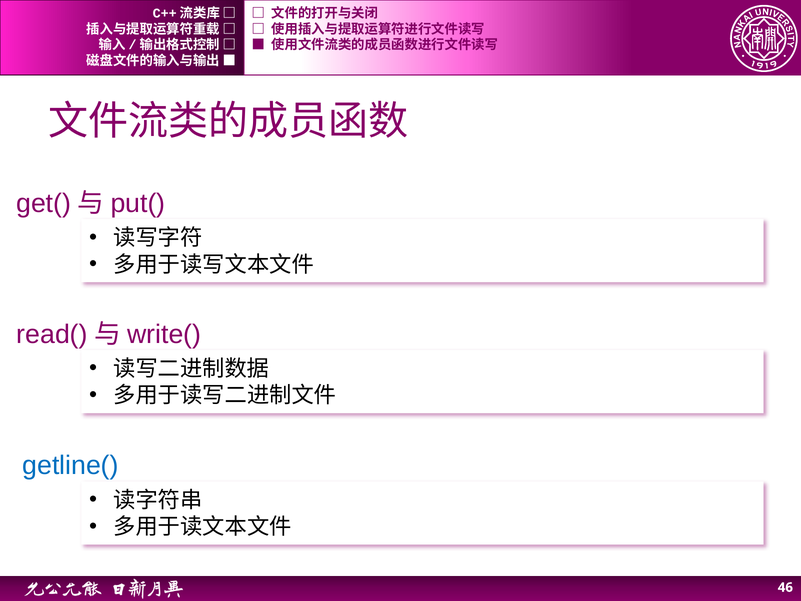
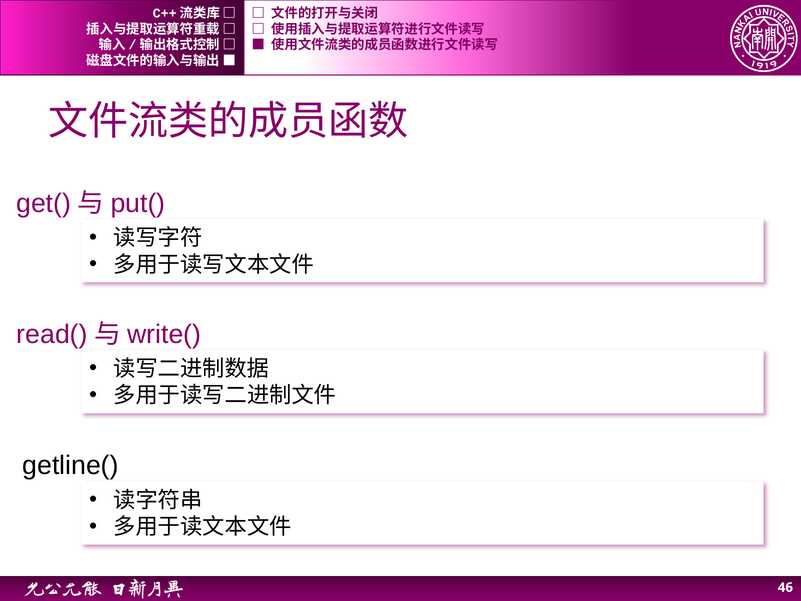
getline( colour: blue -> black
